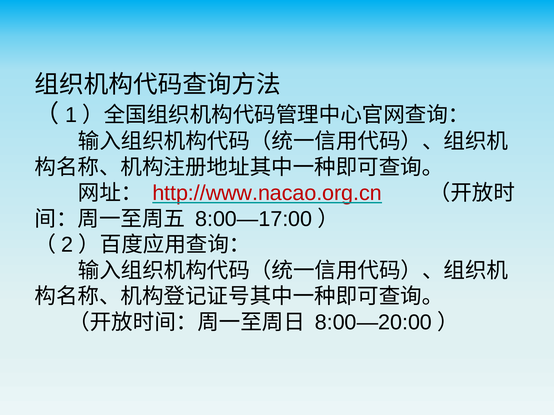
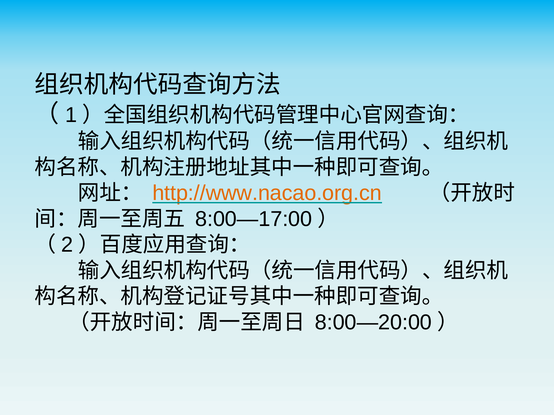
http://www.nacao.org.cn colour: red -> orange
